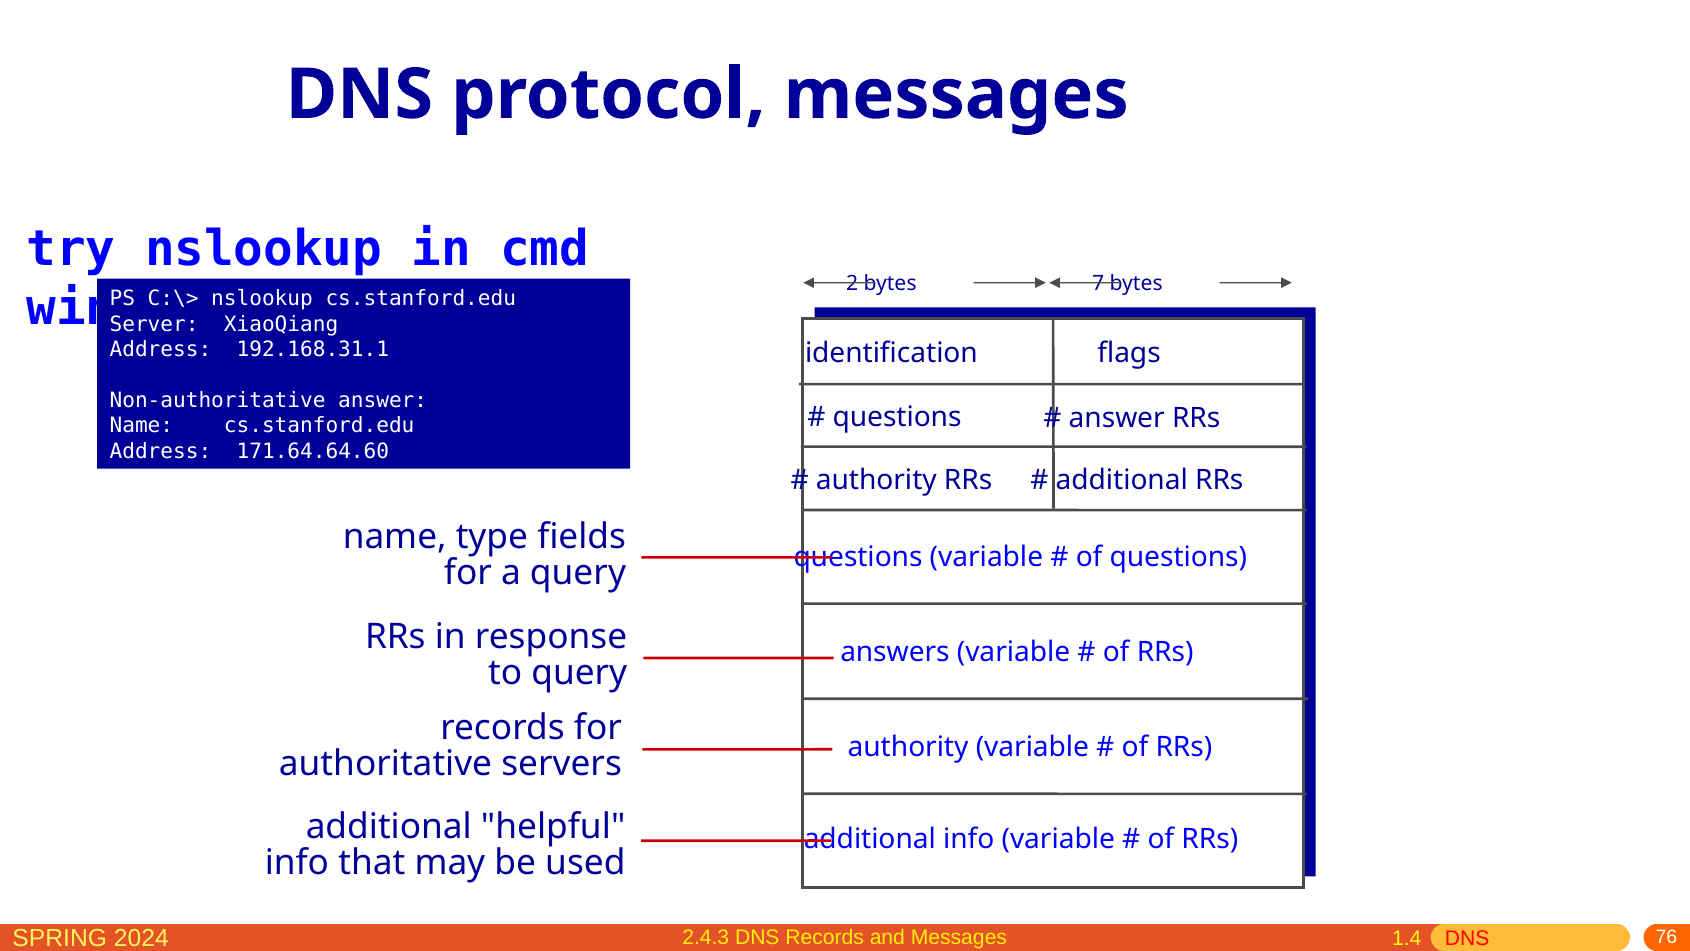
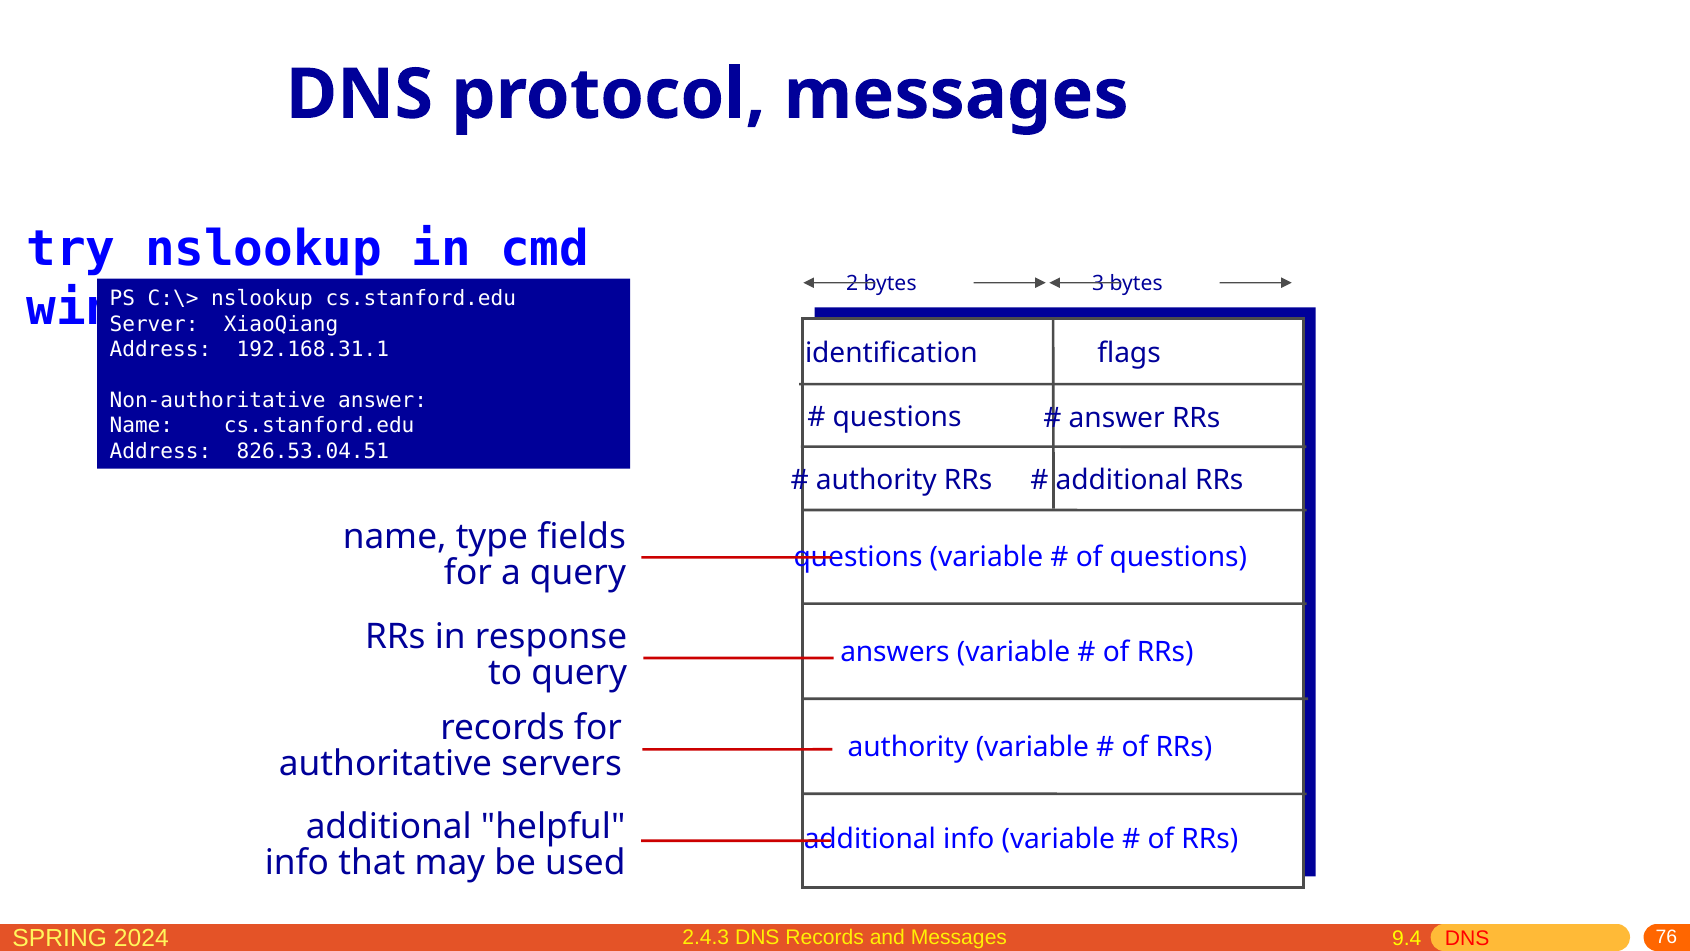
7: 7 -> 3
171.64.64.60: 171.64.64.60 -> 826.53.04.51
1.4: 1.4 -> 9.4
